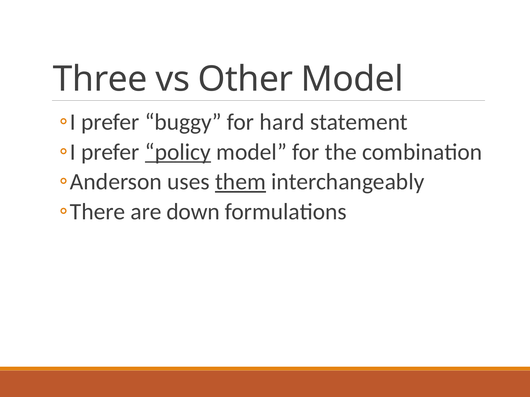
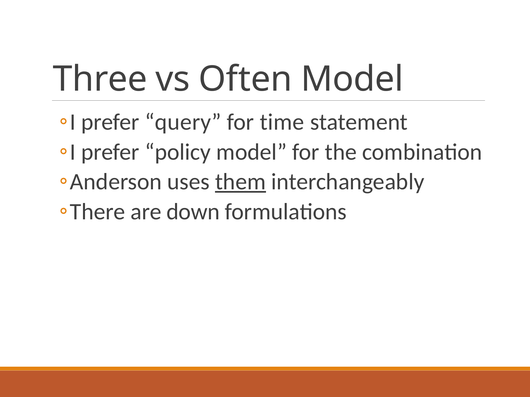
Other: Other -> Often
buggy: buggy -> query
hard: hard -> time
policy underline: present -> none
